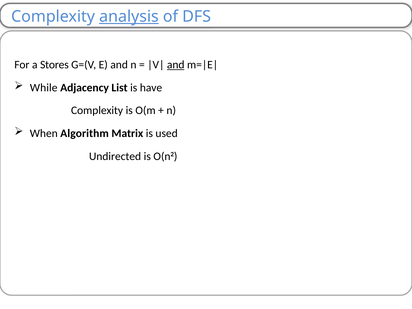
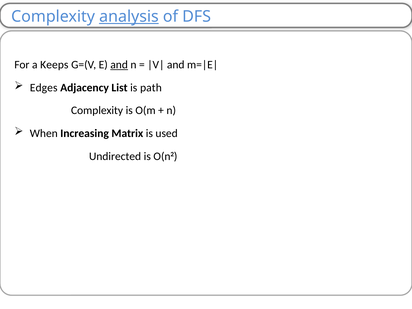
Stores: Stores -> Keeps
and at (119, 65) underline: none -> present
and at (176, 65) underline: present -> none
While: While -> Edges
have: have -> path
Algorithm: Algorithm -> Increasing
